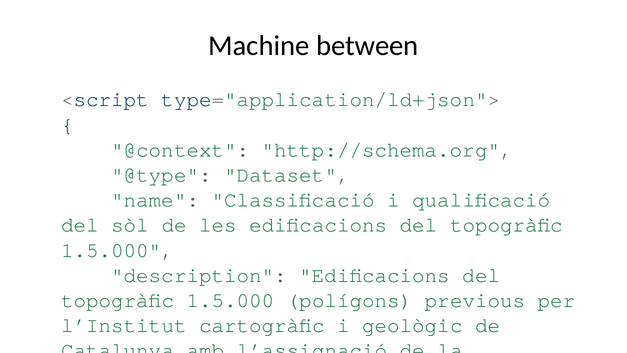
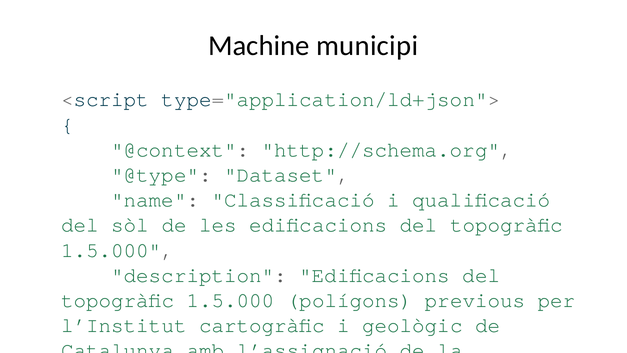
Machine between: between -> municipi
